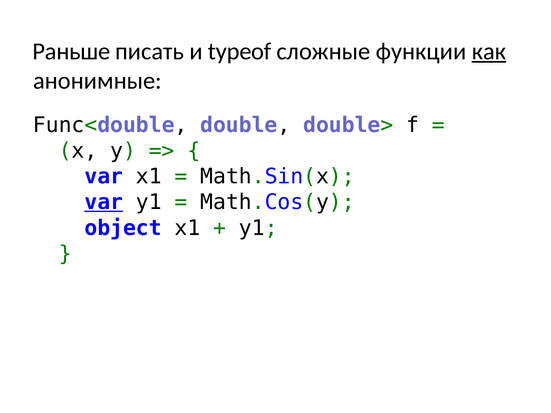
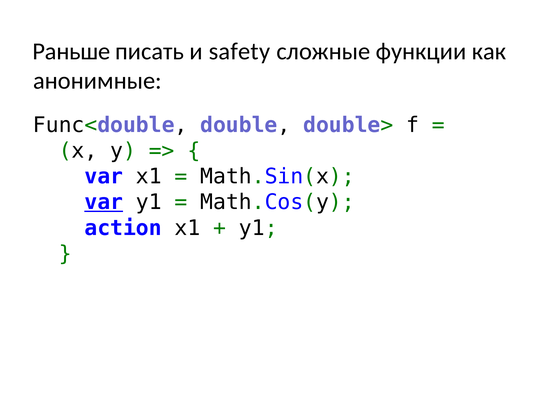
typeof: typeof -> safety
как underline: present -> none
object: object -> action
